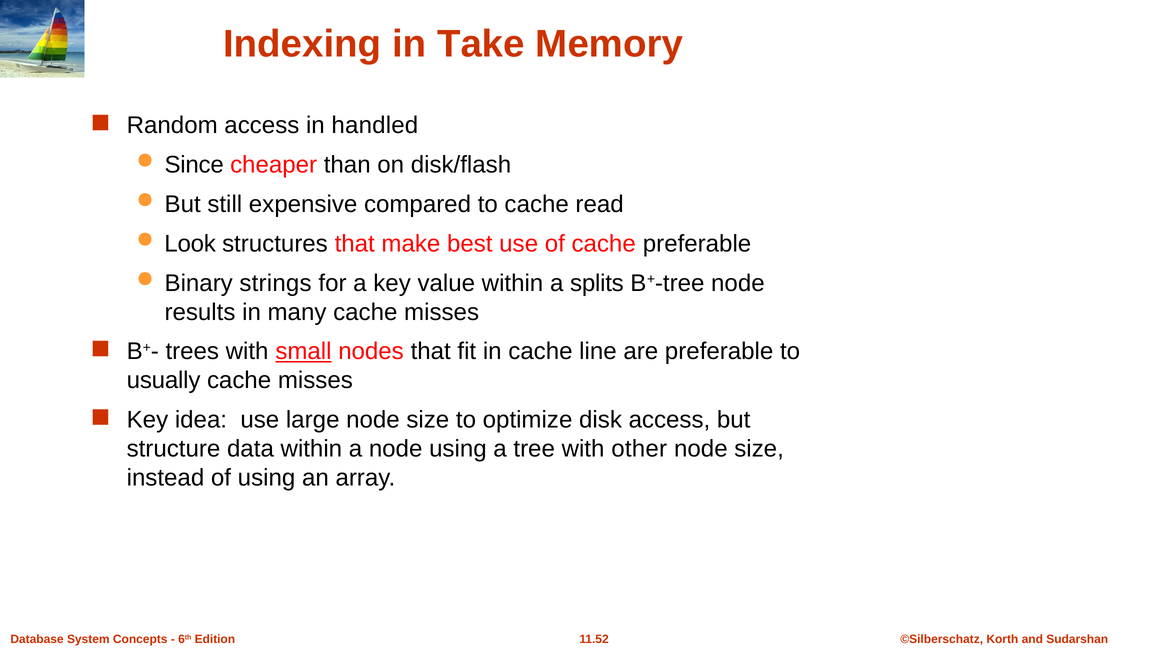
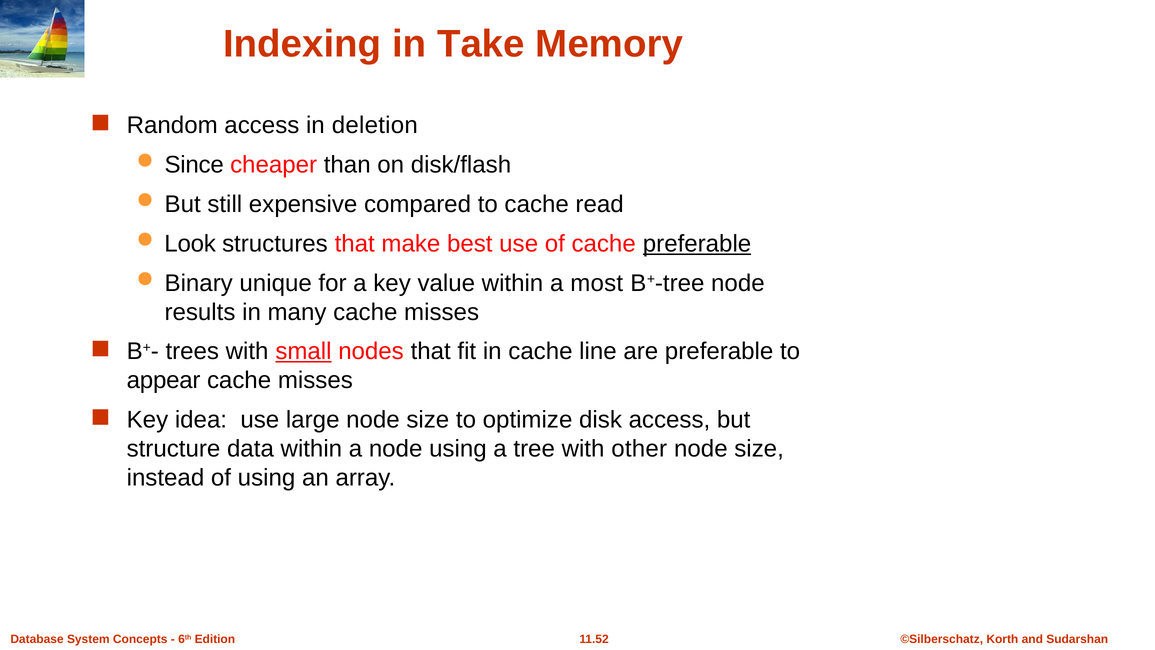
handled: handled -> deletion
preferable at (697, 244) underline: none -> present
strings: strings -> unique
splits: splits -> most
usually: usually -> appear
